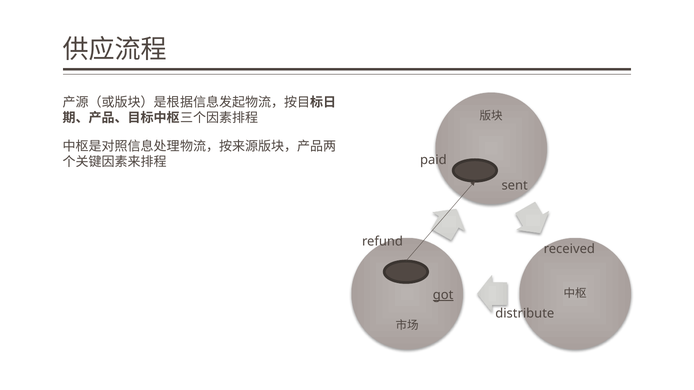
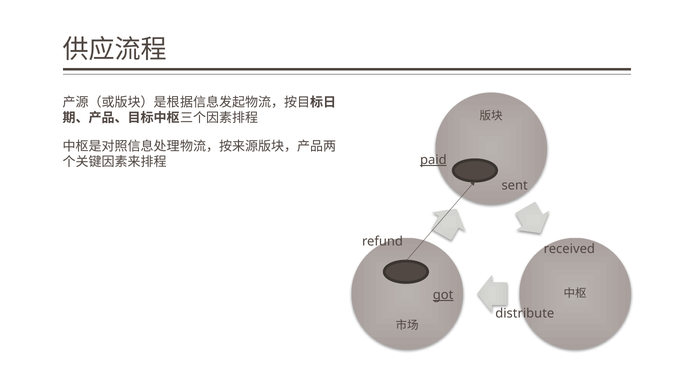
paid underline: none -> present
